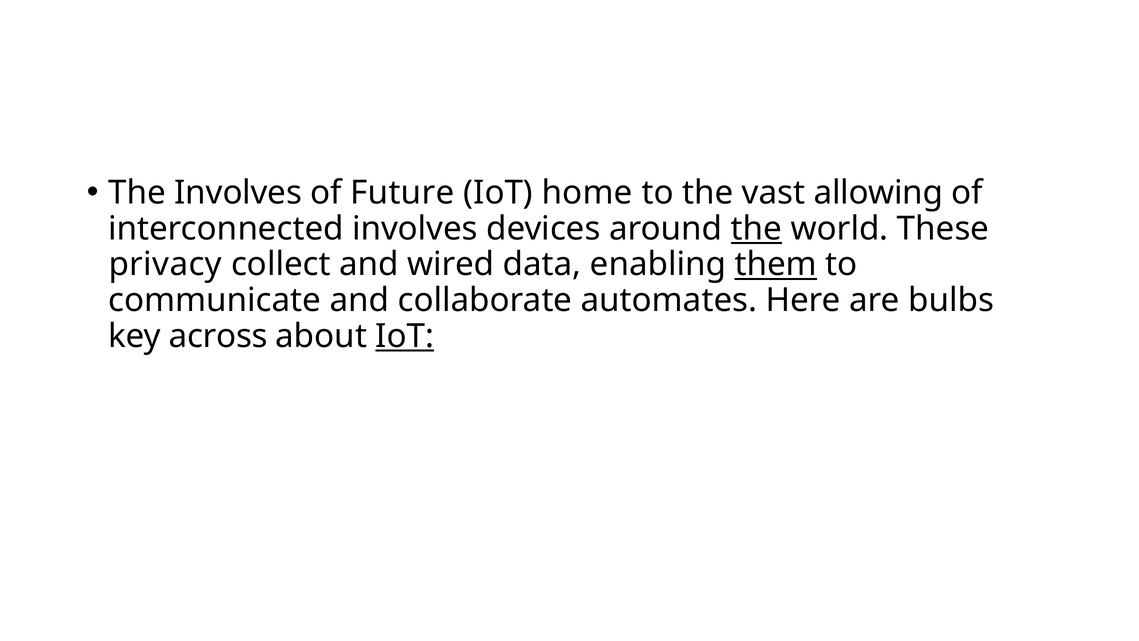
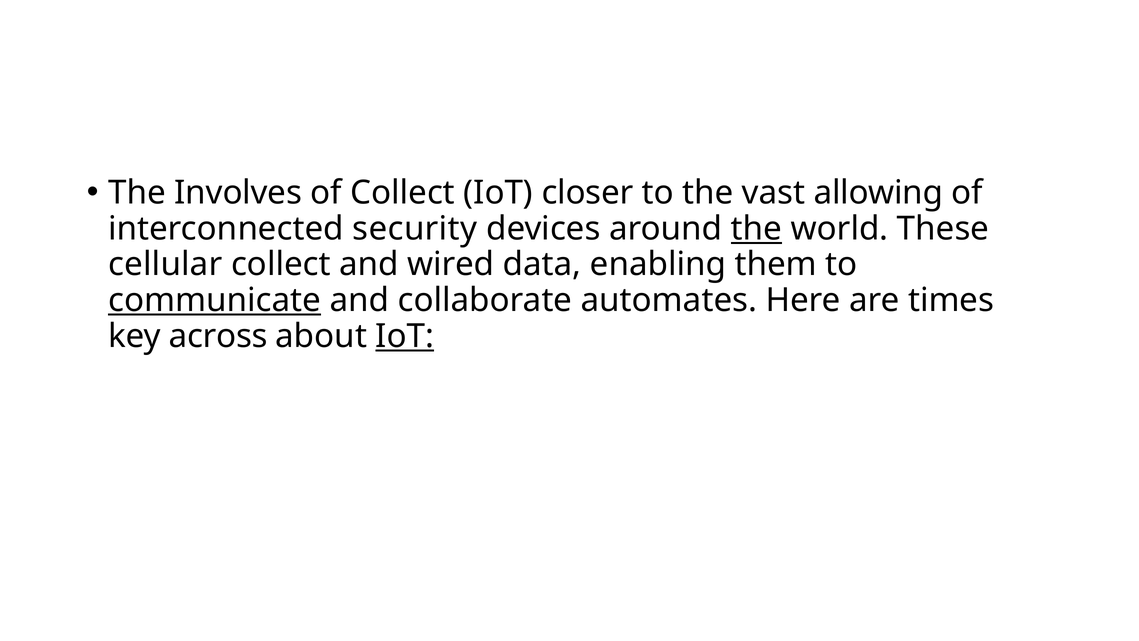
of Future: Future -> Collect
home: home -> closer
interconnected involves: involves -> security
privacy: privacy -> cellular
them underline: present -> none
communicate underline: none -> present
bulbs: bulbs -> times
